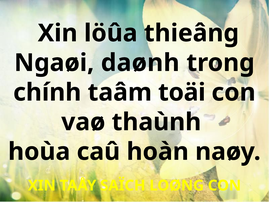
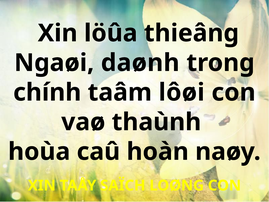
toäi: toäi -> lôøi
